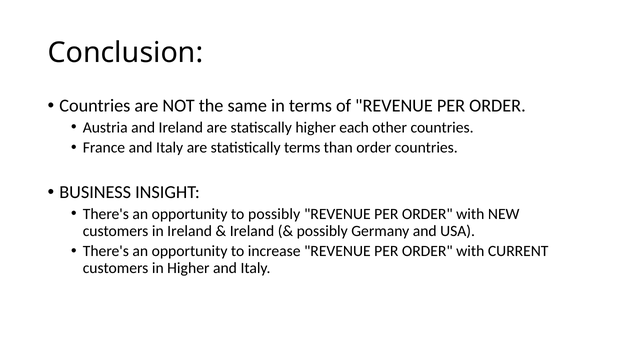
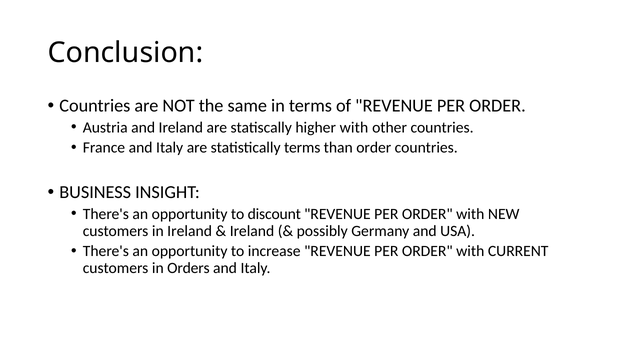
higher each: each -> with
to possibly: possibly -> discount
in Higher: Higher -> Orders
